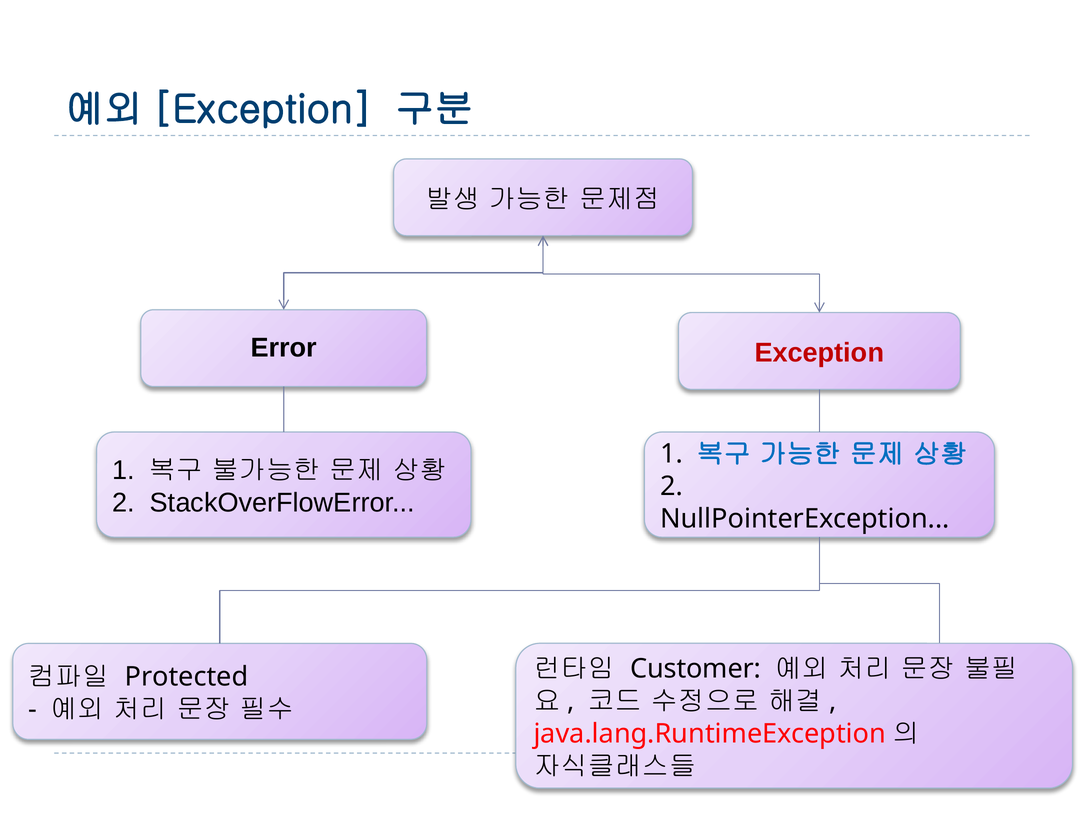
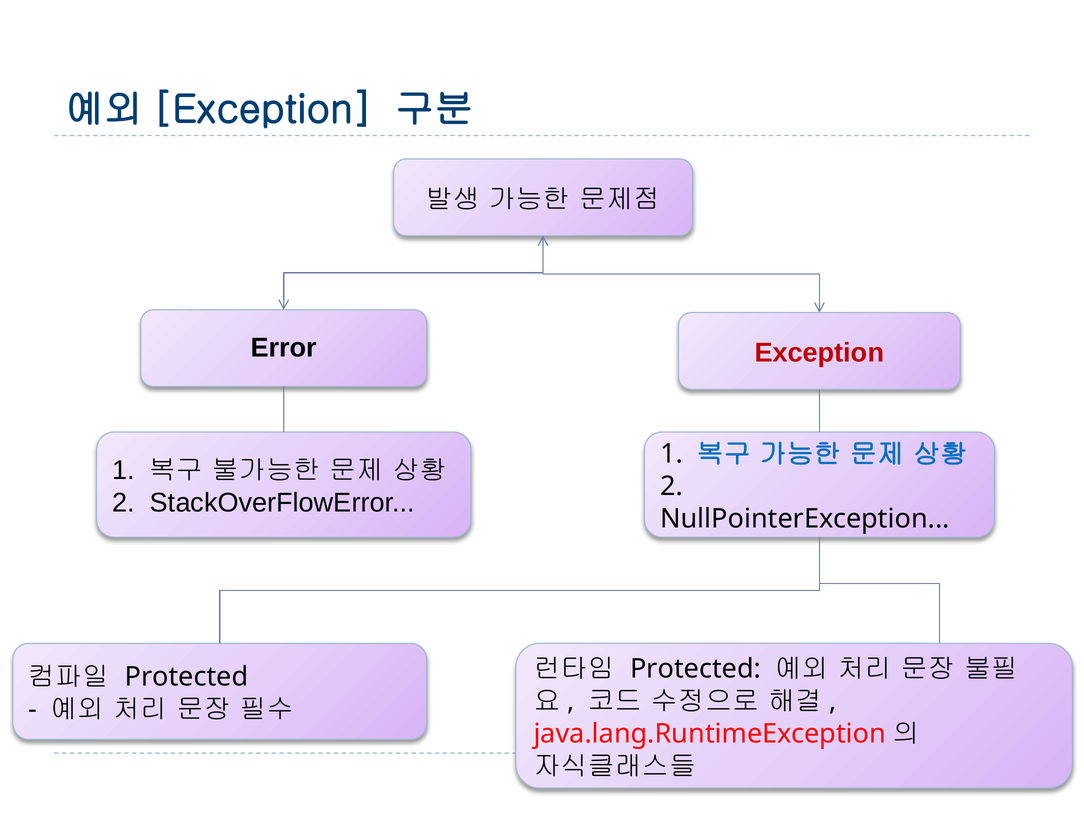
Customer at (696, 669): Customer -> Protected
